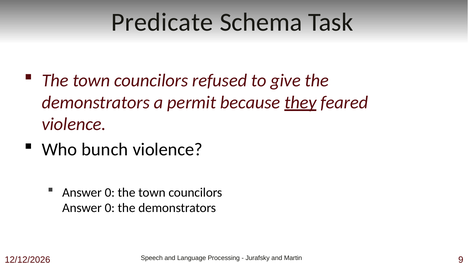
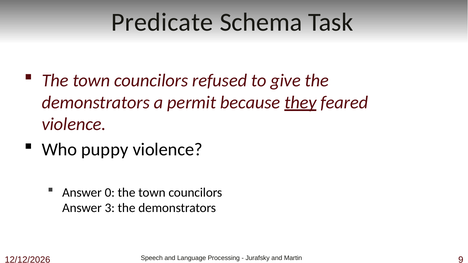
bunch: bunch -> puppy
0 at (110, 208): 0 -> 3
